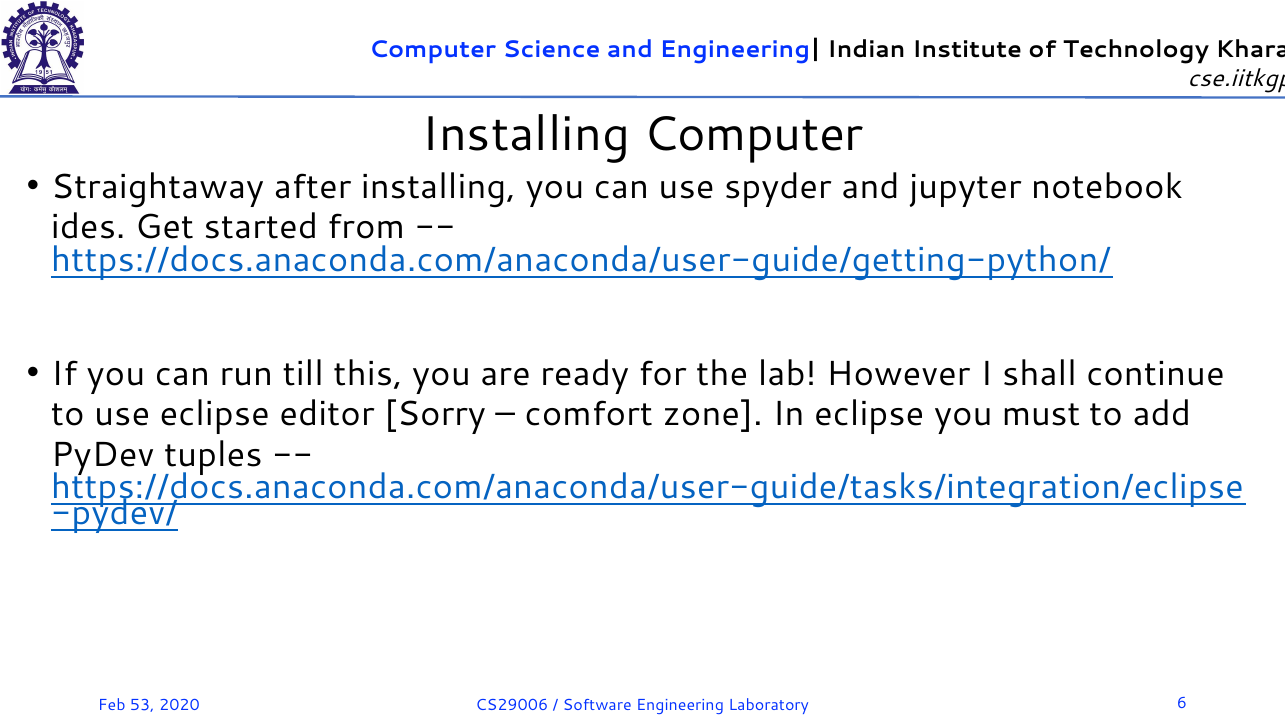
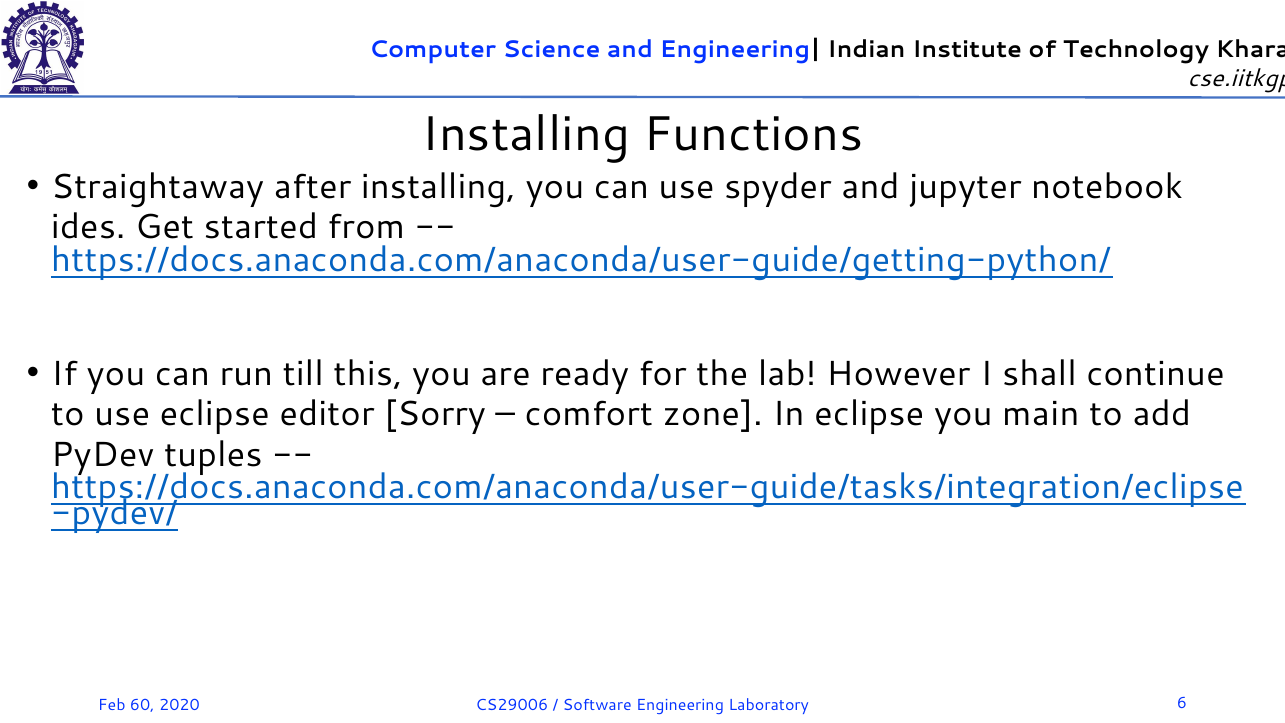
Installing Computer: Computer -> Functions
must: must -> main
53: 53 -> 60
